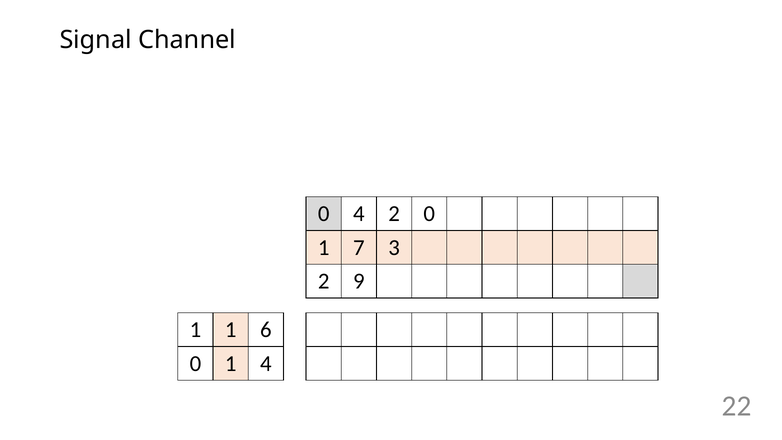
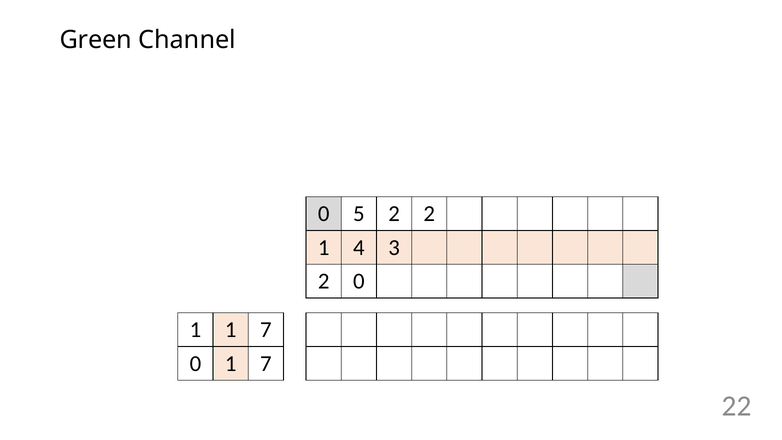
Signal: Signal -> Green
0 4: 4 -> 5
2 0: 0 -> 2
7: 7 -> 4
2 9: 9 -> 0
1 1 6: 6 -> 7
0 1 4: 4 -> 7
